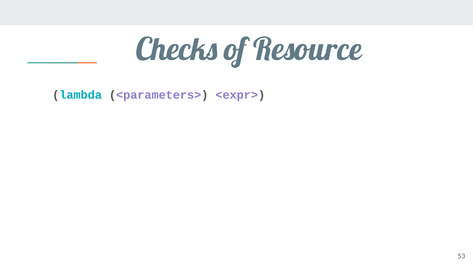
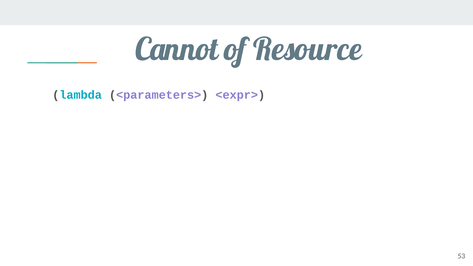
Checks: Checks -> Cannot
